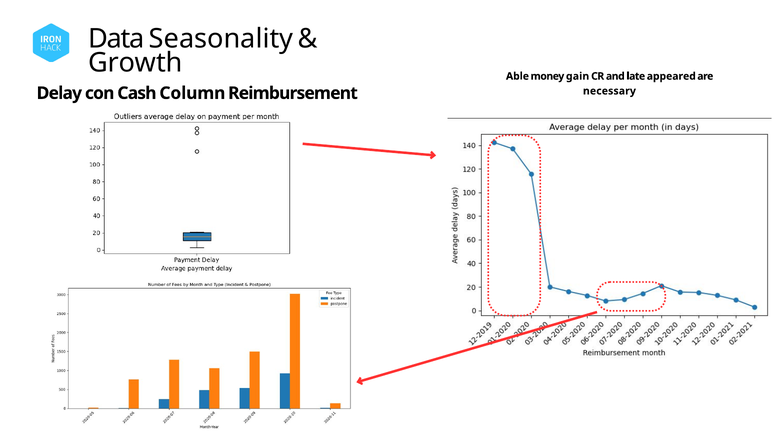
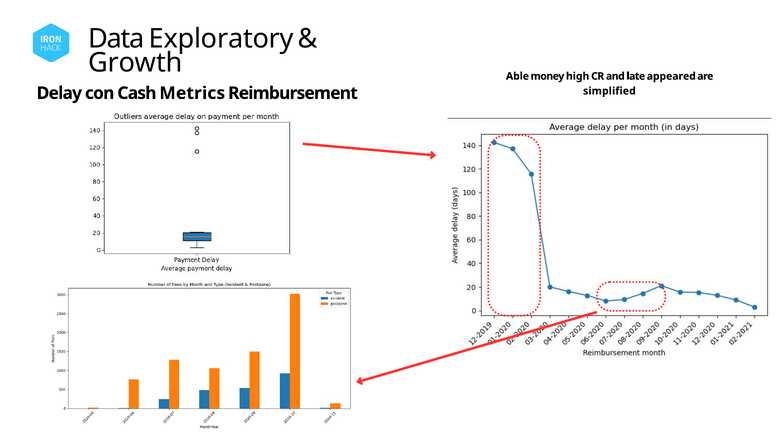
Seasonality: Seasonality -> Exploratory
gain: gain -> high
necessary: necessary -> simplified
Column: Column -> Metrics
